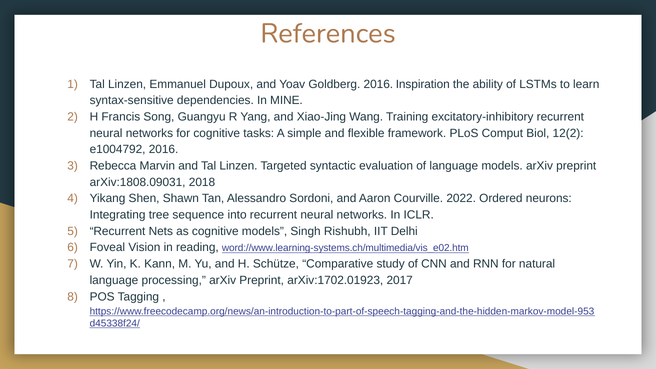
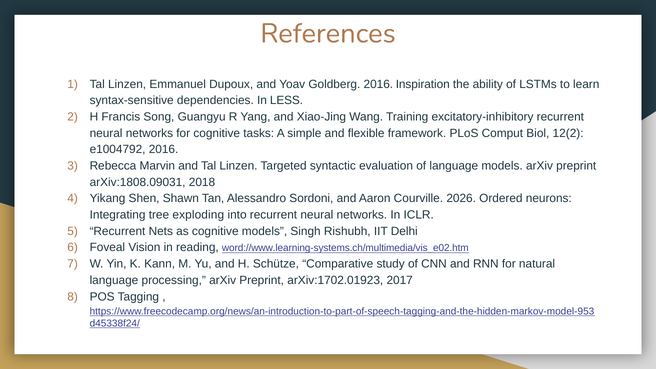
MINE: MINE -> LESS
2022: 2022 -> 2026
sequence: sequence -> exploding
